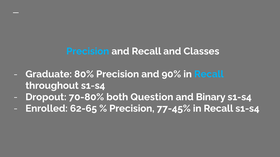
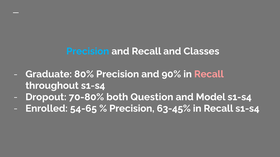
Recall at (209, 74) colour: light blue -> pink
Binary: Binary -> Model
62-65: 62-65 -> 54-65
77-45%: 77-45% -> 63-45%
